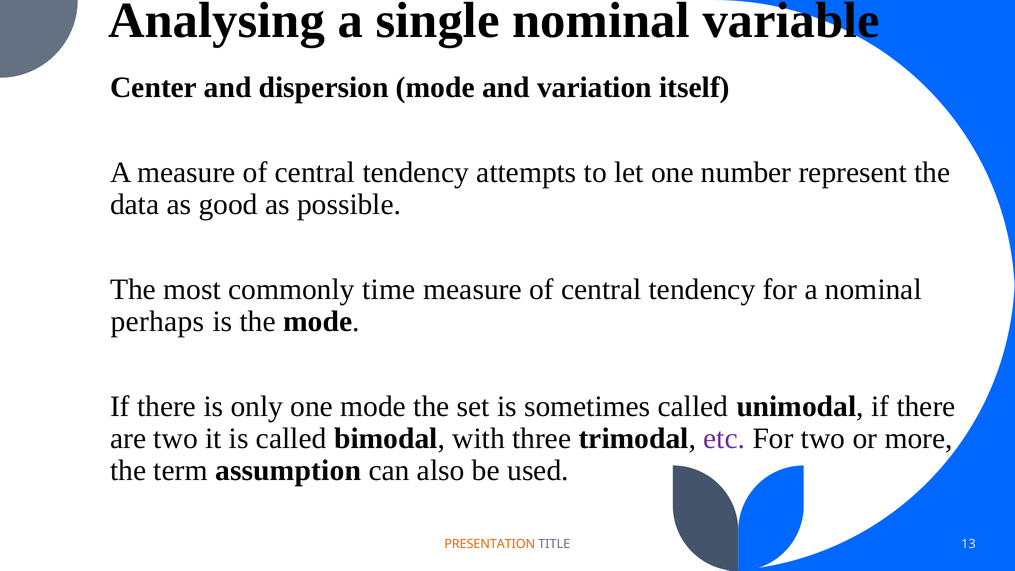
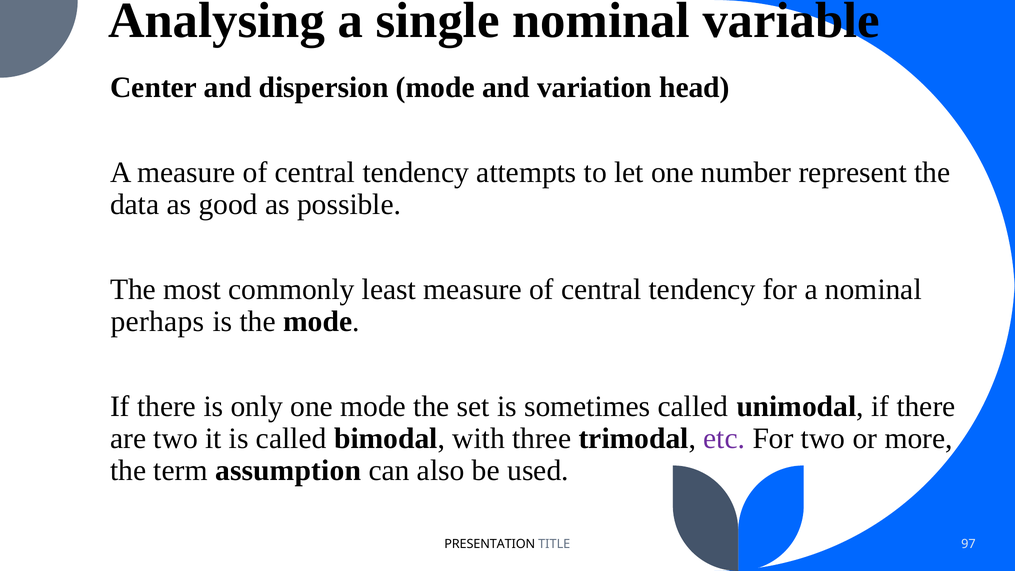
itself: itself -> head
time: time -> least
PRESENTATION colour: orange -> black
13: 13 -> 97
